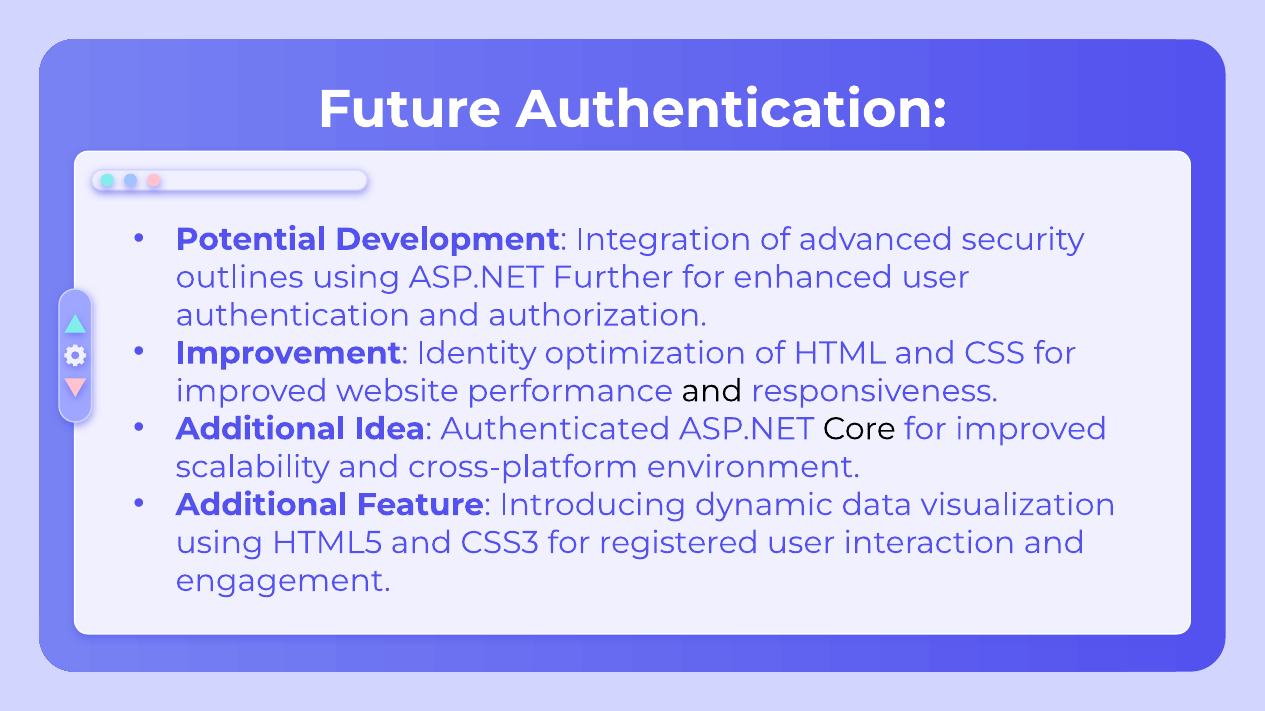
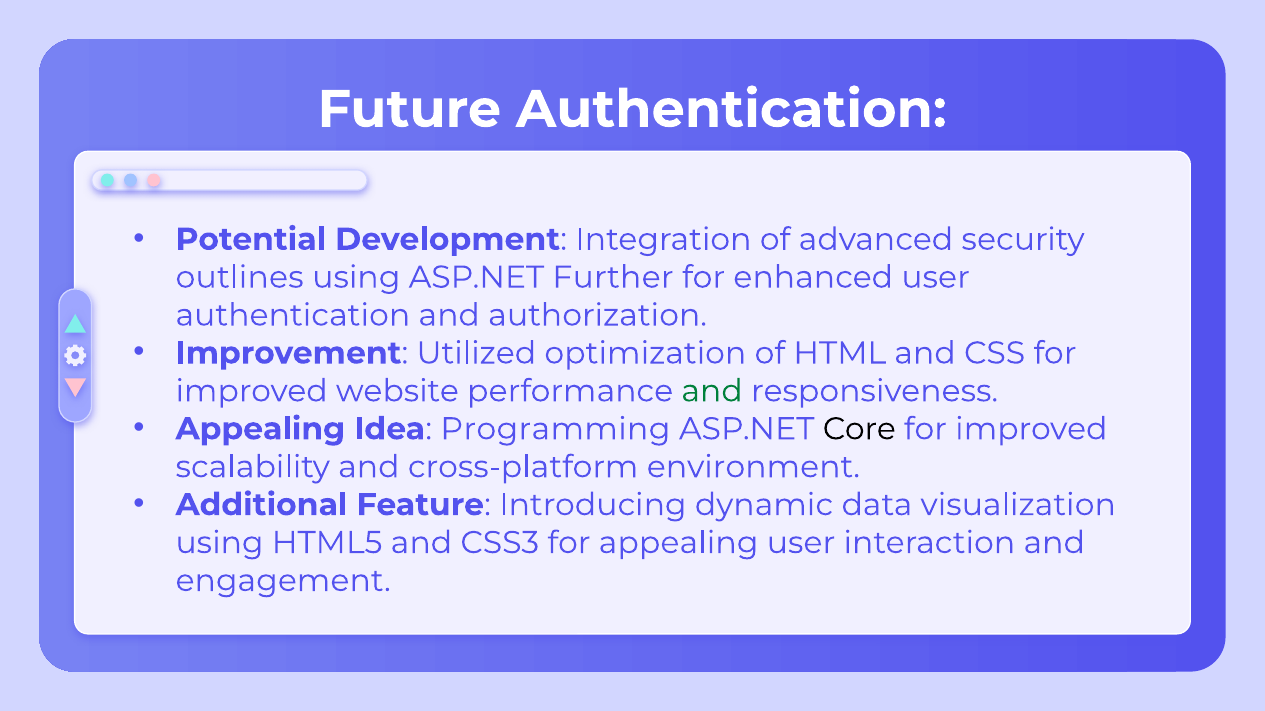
Identity: Identity -> Utilized
and at (712, 391) colour: black -> green
Additional at (260, 429): Additional -> Appealing
Authenticated: Authenticated -> Programming
for registered: registered -> appealing
